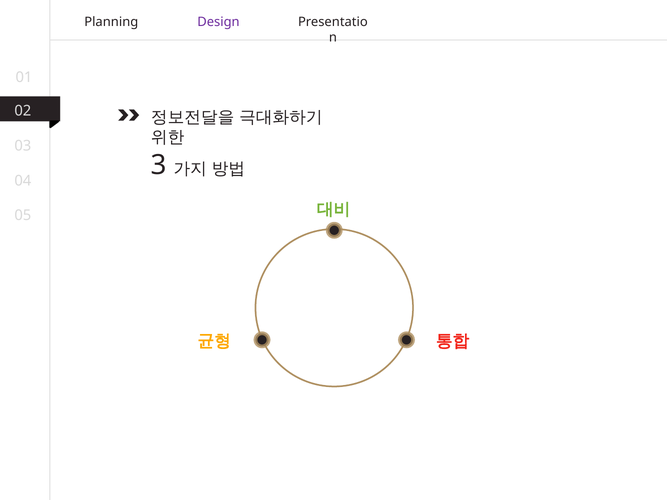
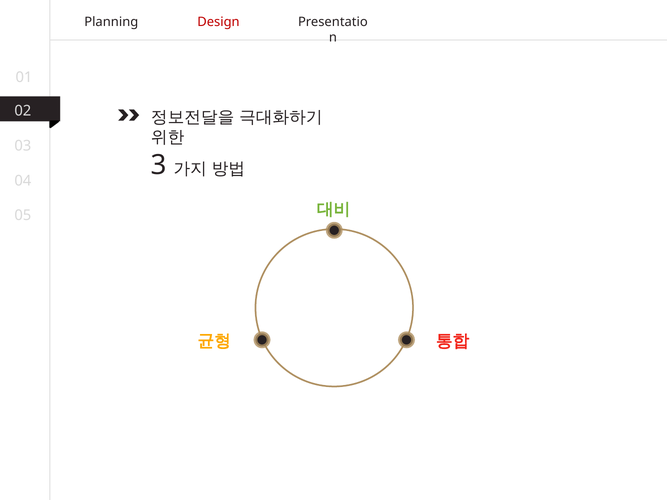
Design colour: purple -> red
